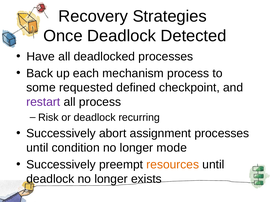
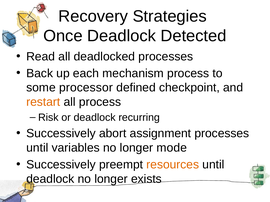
Have: Have -> Read
requested: requested -> processor
restart colour: purple -> orange
condition: condition -> variables
